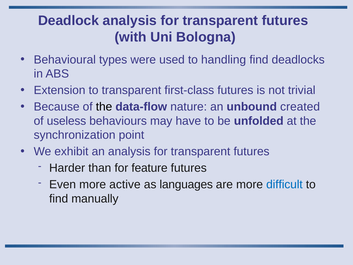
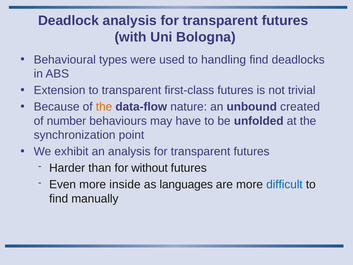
the at (104, 107) colour: black -> orange
useless: useless -> number
feature: feature -> without
active: active -> inside
